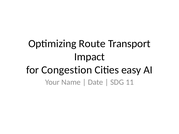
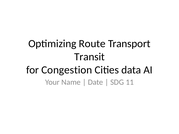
Impact: Impact -> Transit
easy: easy -> data
